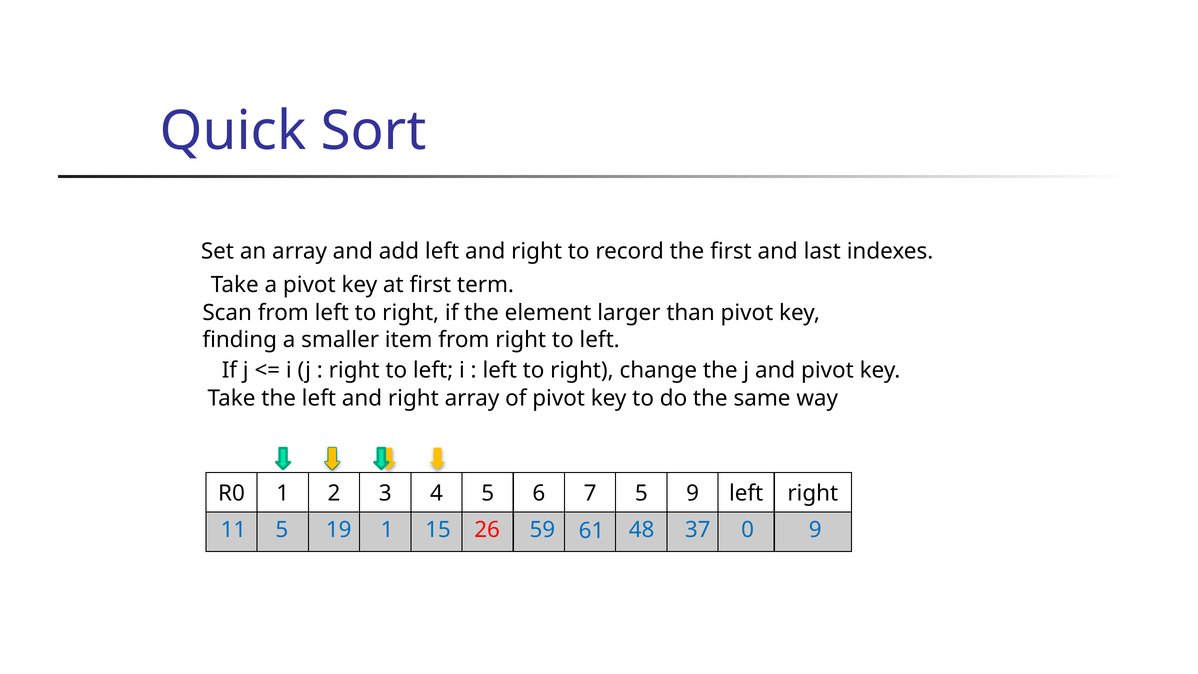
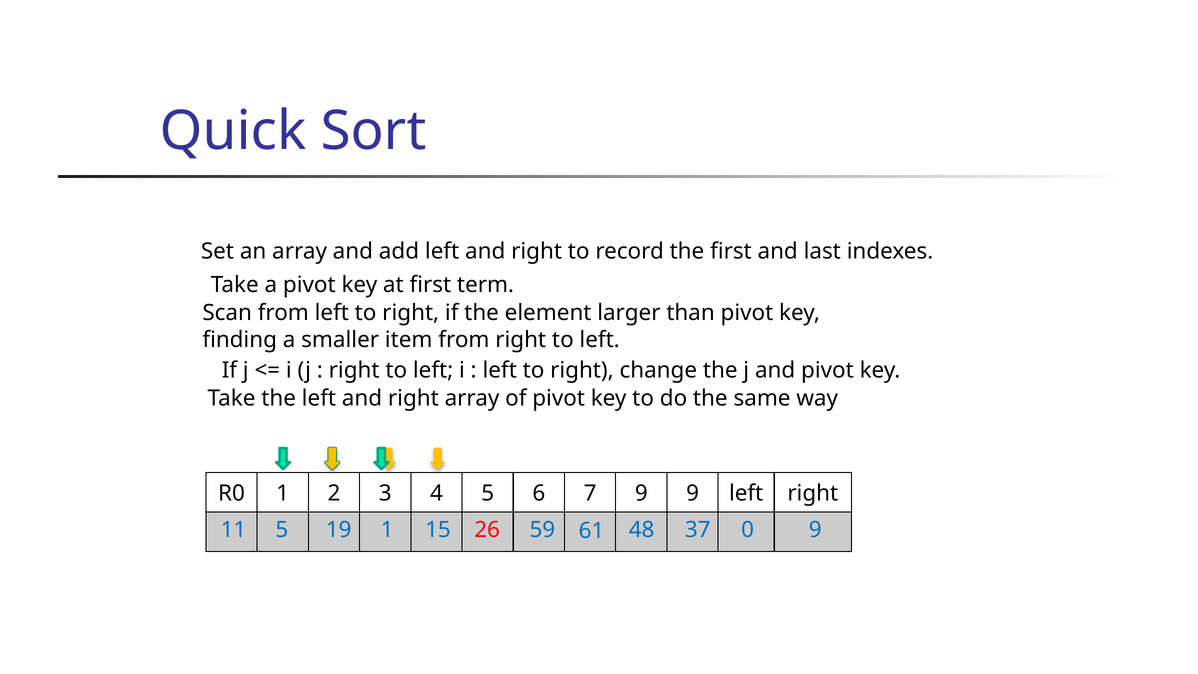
7 5: 5 -> 9
